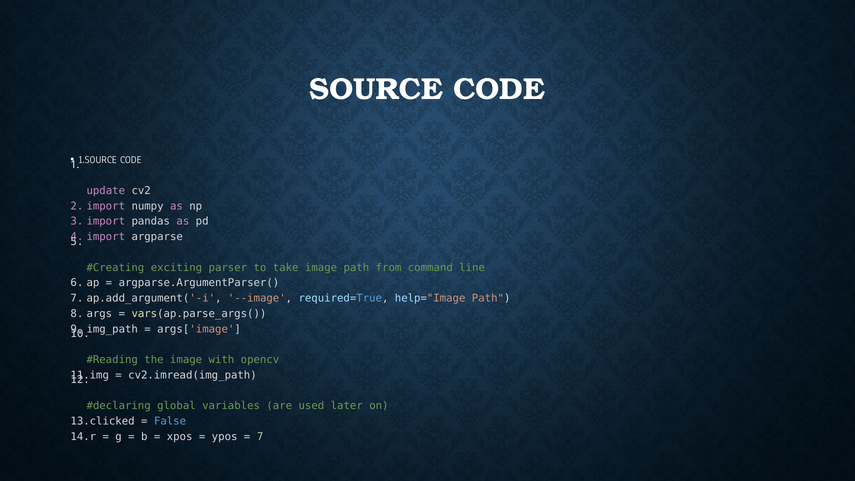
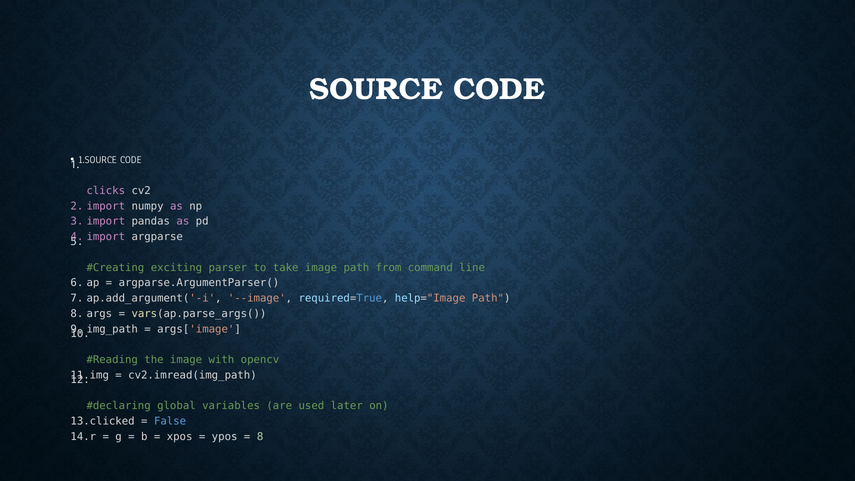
update: update -> clicks
7 at (260, 437): 7 -> 8
